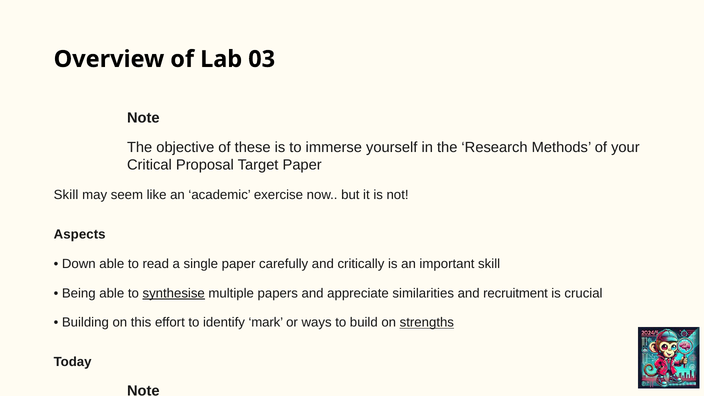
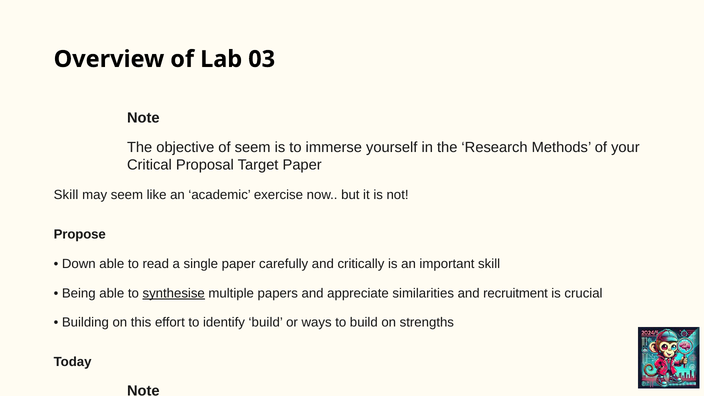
of these: these -> seem
Aspects at (80, 235): Aspects -> Propose
identify mark: mark -> build
strengths underline: present -> none
